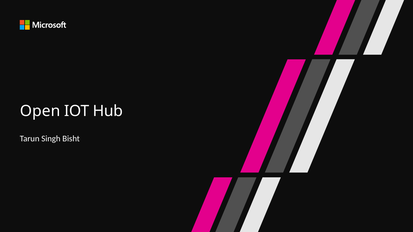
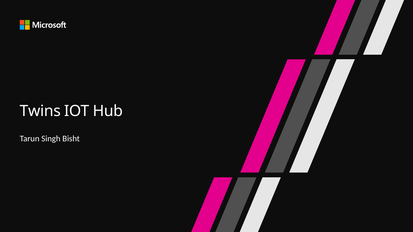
Open: Open -> Twins
